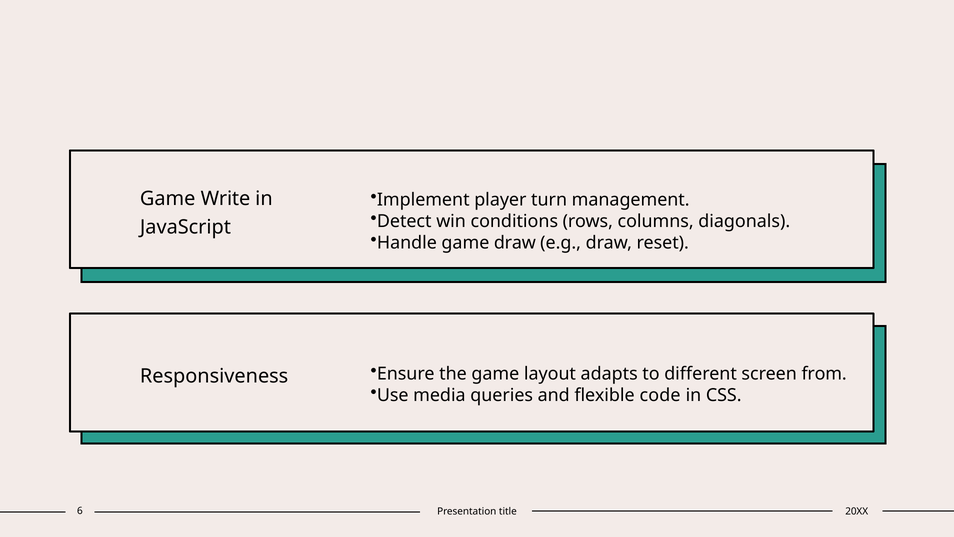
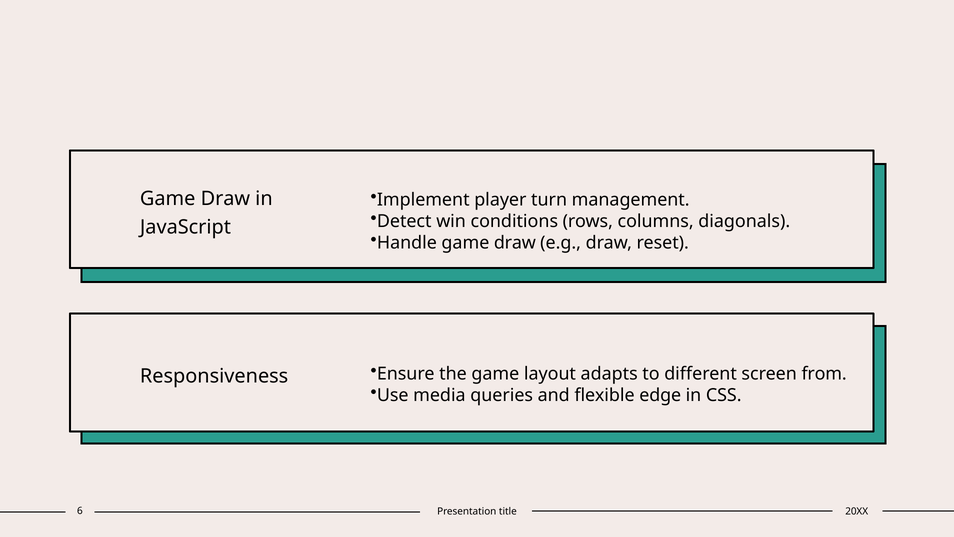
Write at (225, 199): Write -> Draw
code: code -> edge
